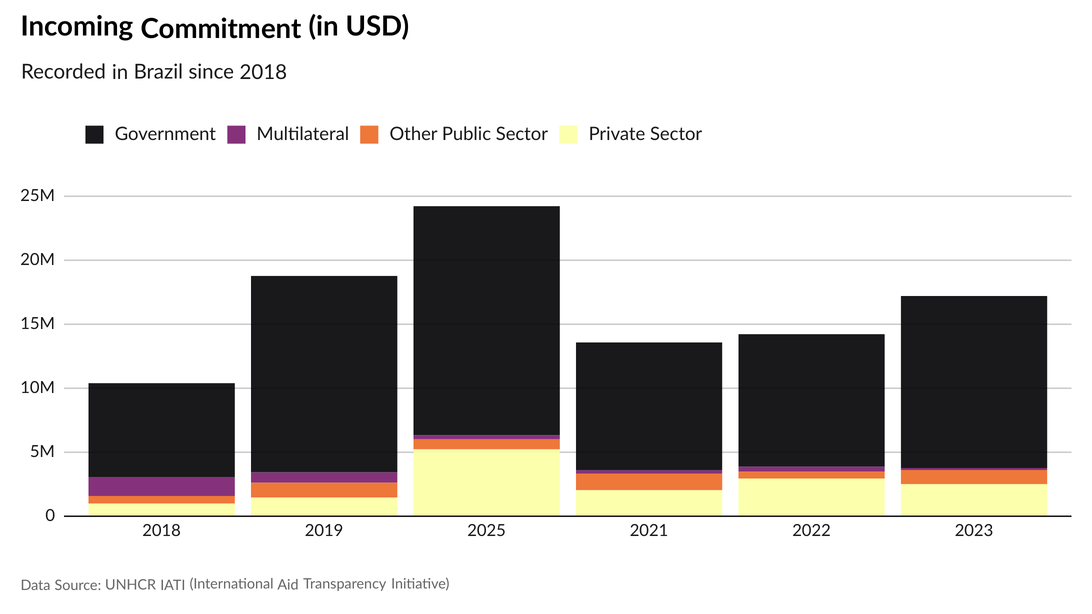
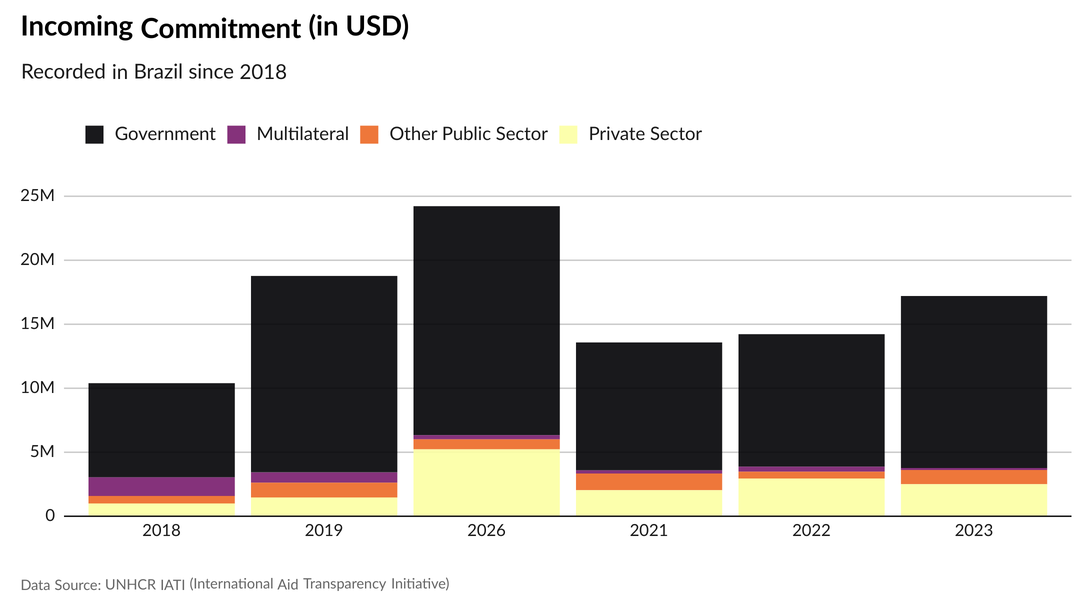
2025: 2025 -> 2026
